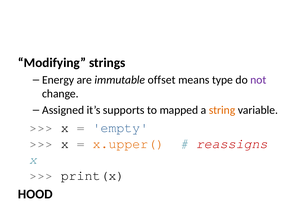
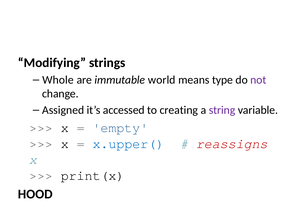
Energy: Energy -> Whole
offset: offset -> world
supports: supports -> accessed
mapped: mapped -> creating
string colour: orange -> purple
x.upper( colour: orange -> blue
